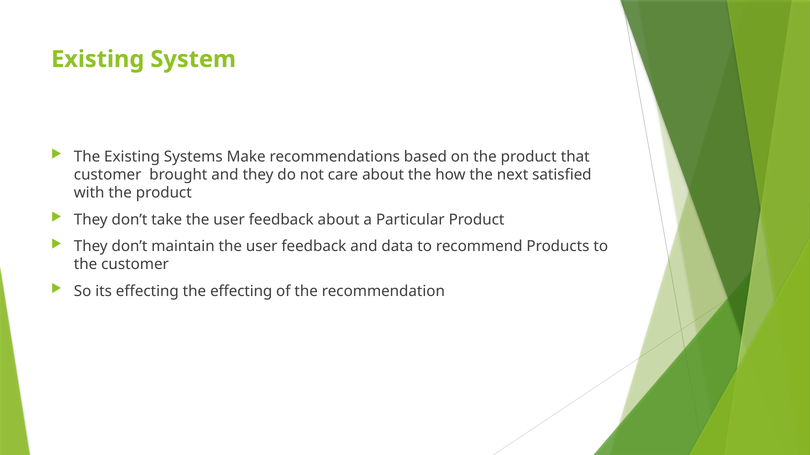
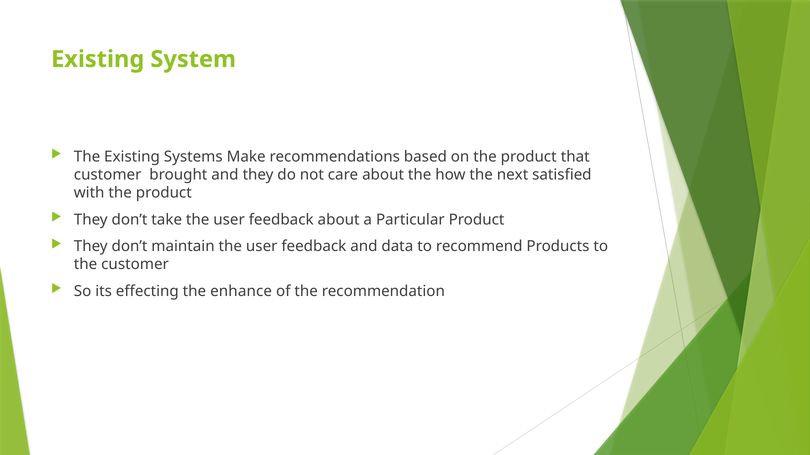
the effecting: effecting -> enhance
